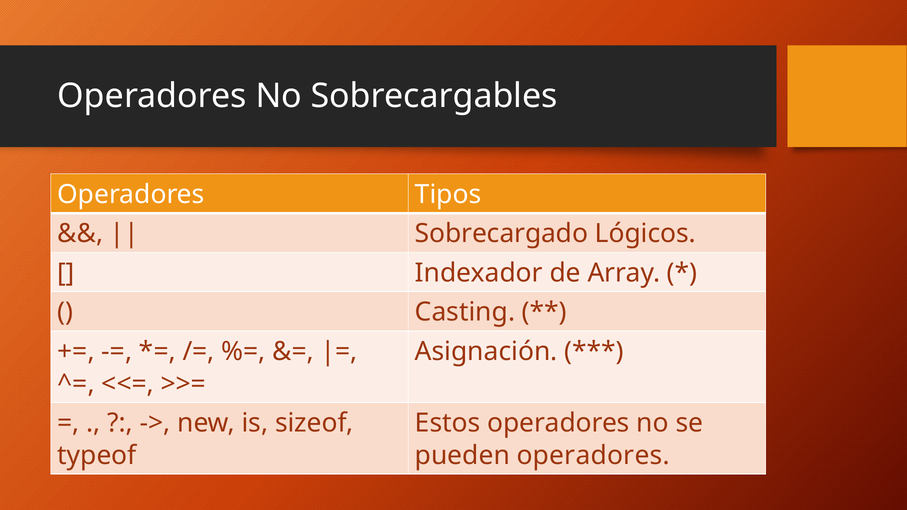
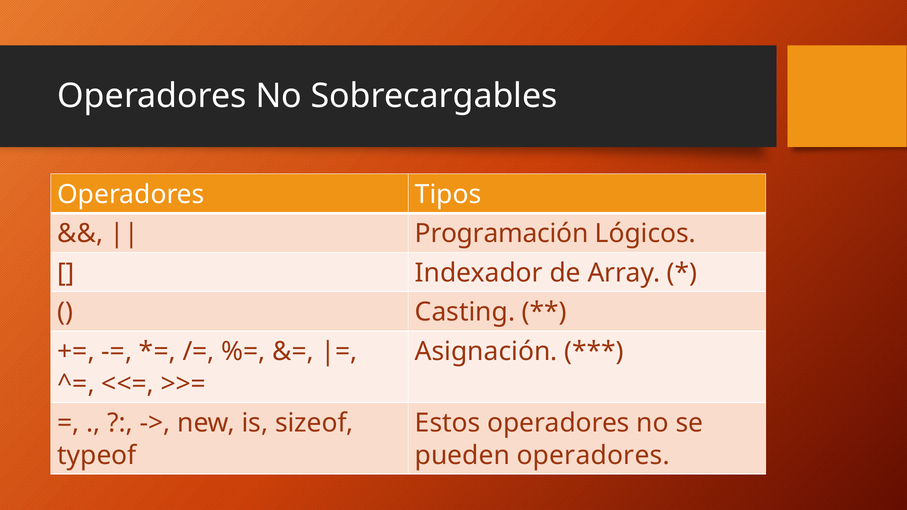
Sobrecargado: Sobrecargado -> Programación
